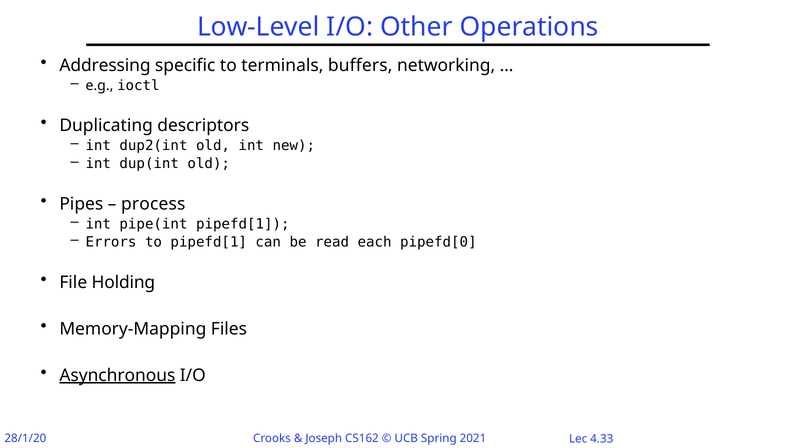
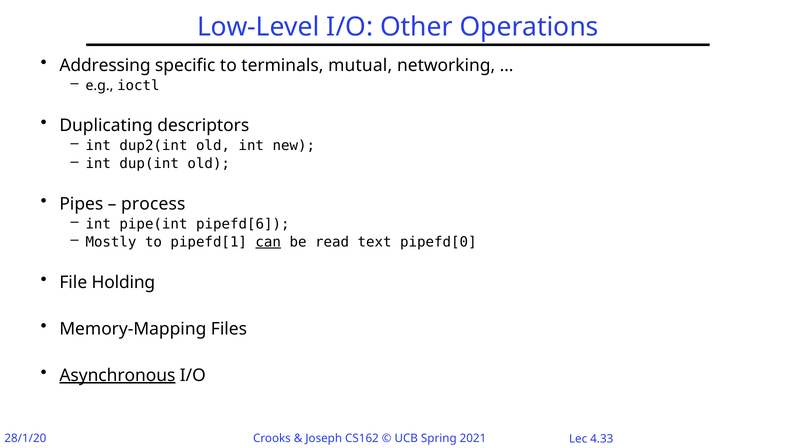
buffers: buffers -> mutual
pipe(int pipefd[1: pipefd[1 -> pipefd[6
Errors: Errors -> Mostly
can underline: none -> present
each: each -> text
